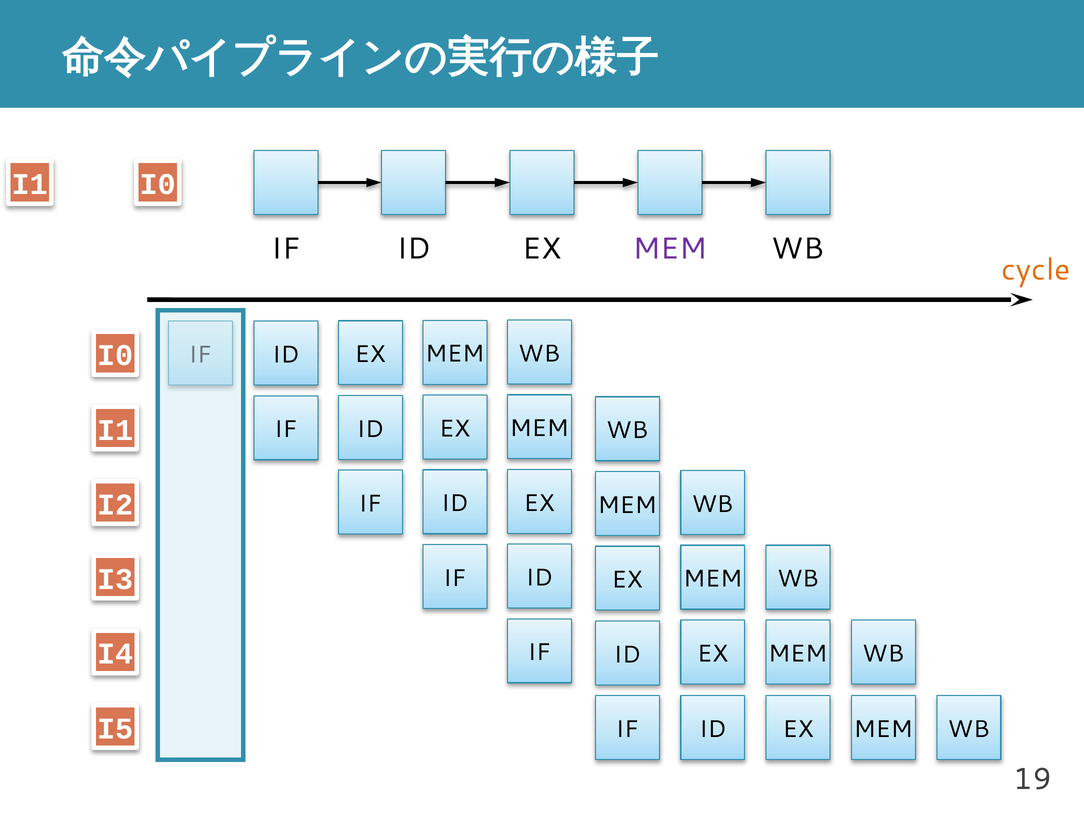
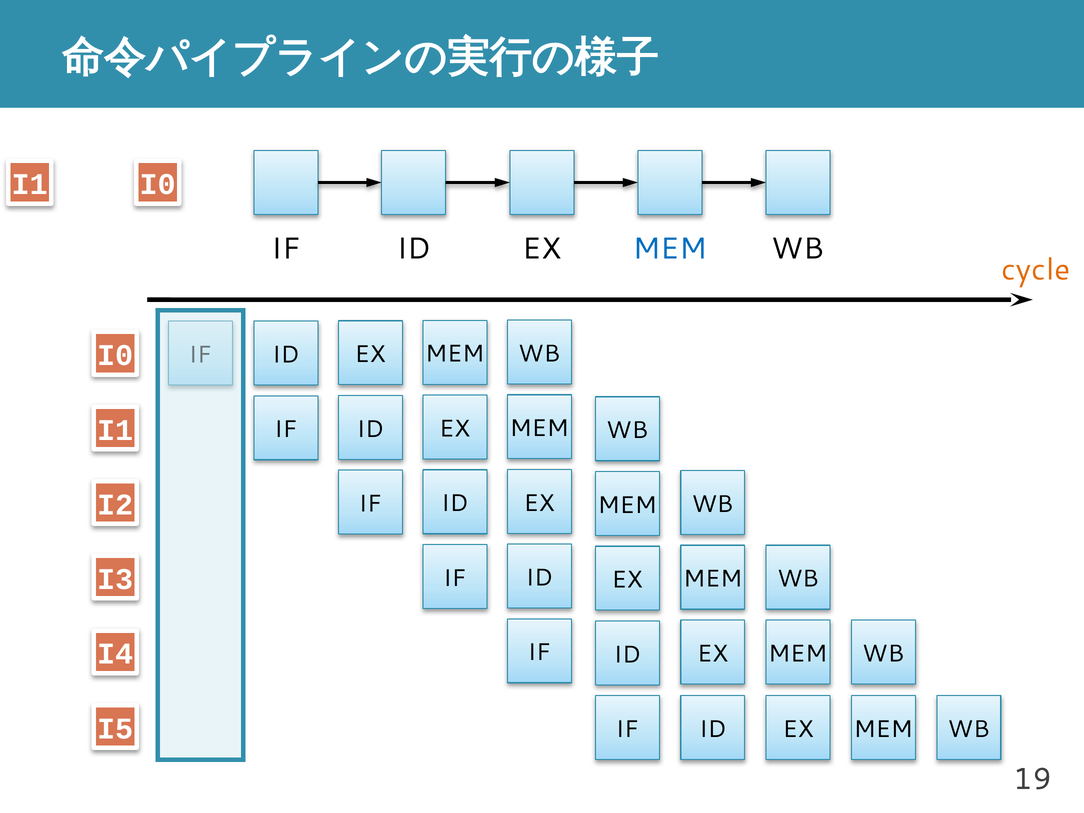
MEM at (670, 249) colour: purple -> blue
